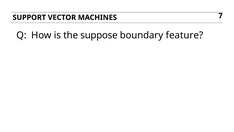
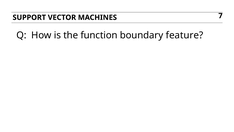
suppose: suppose -> function
